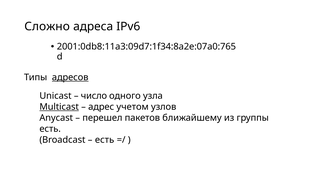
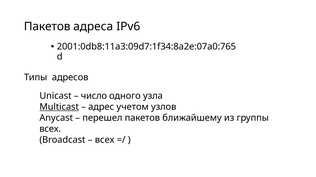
Сложно at (47, 27): Сложно -> Пакетов
адресов underline: present -> none
есть at (50, 129): есть -> всех
есть at (105, 140): есть -> всех
